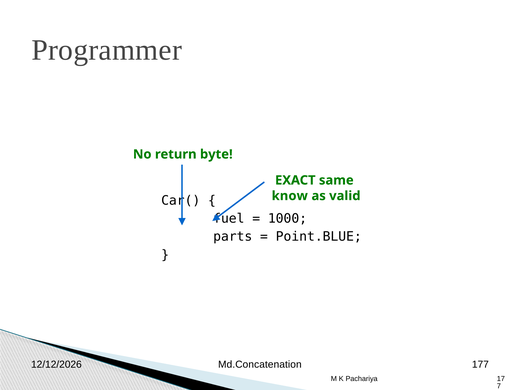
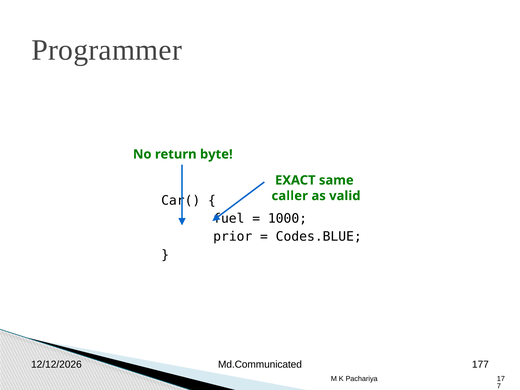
know: know -> caller
parts: parts -> prior
Point.BLUE: Point.BLUE -> Codes.BLUE
Md.Concatenation: Md.Concatenation -> Md.Communicated
